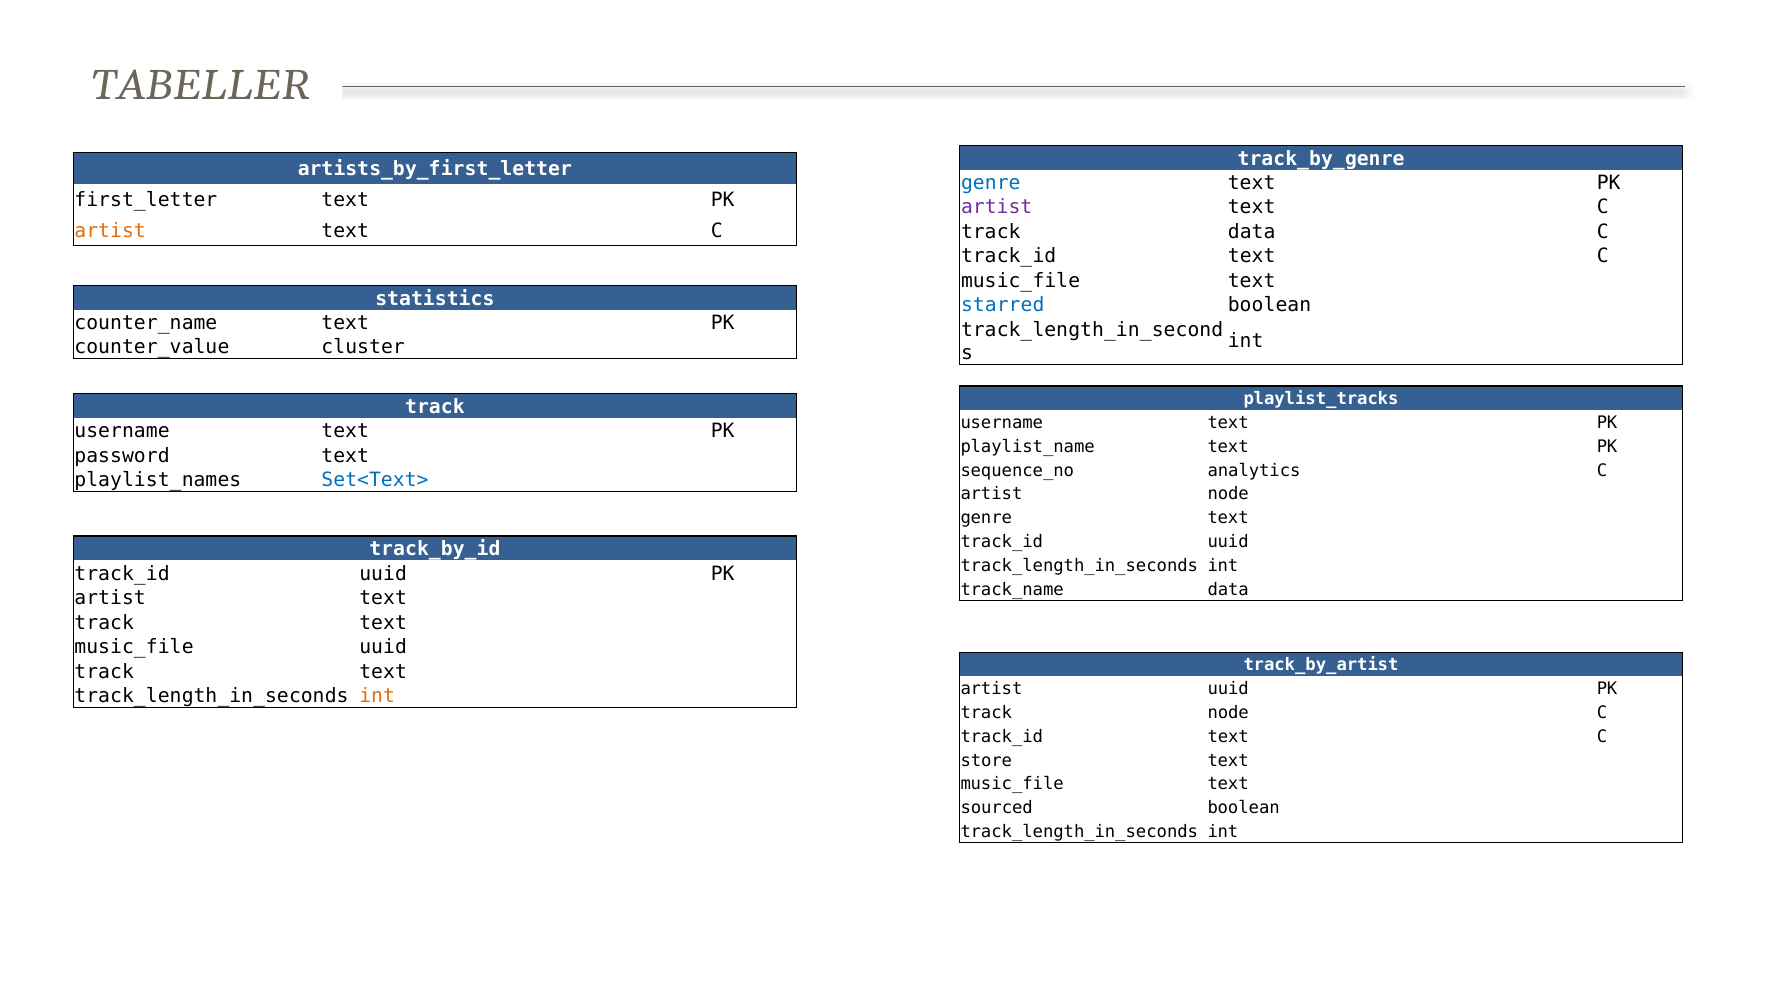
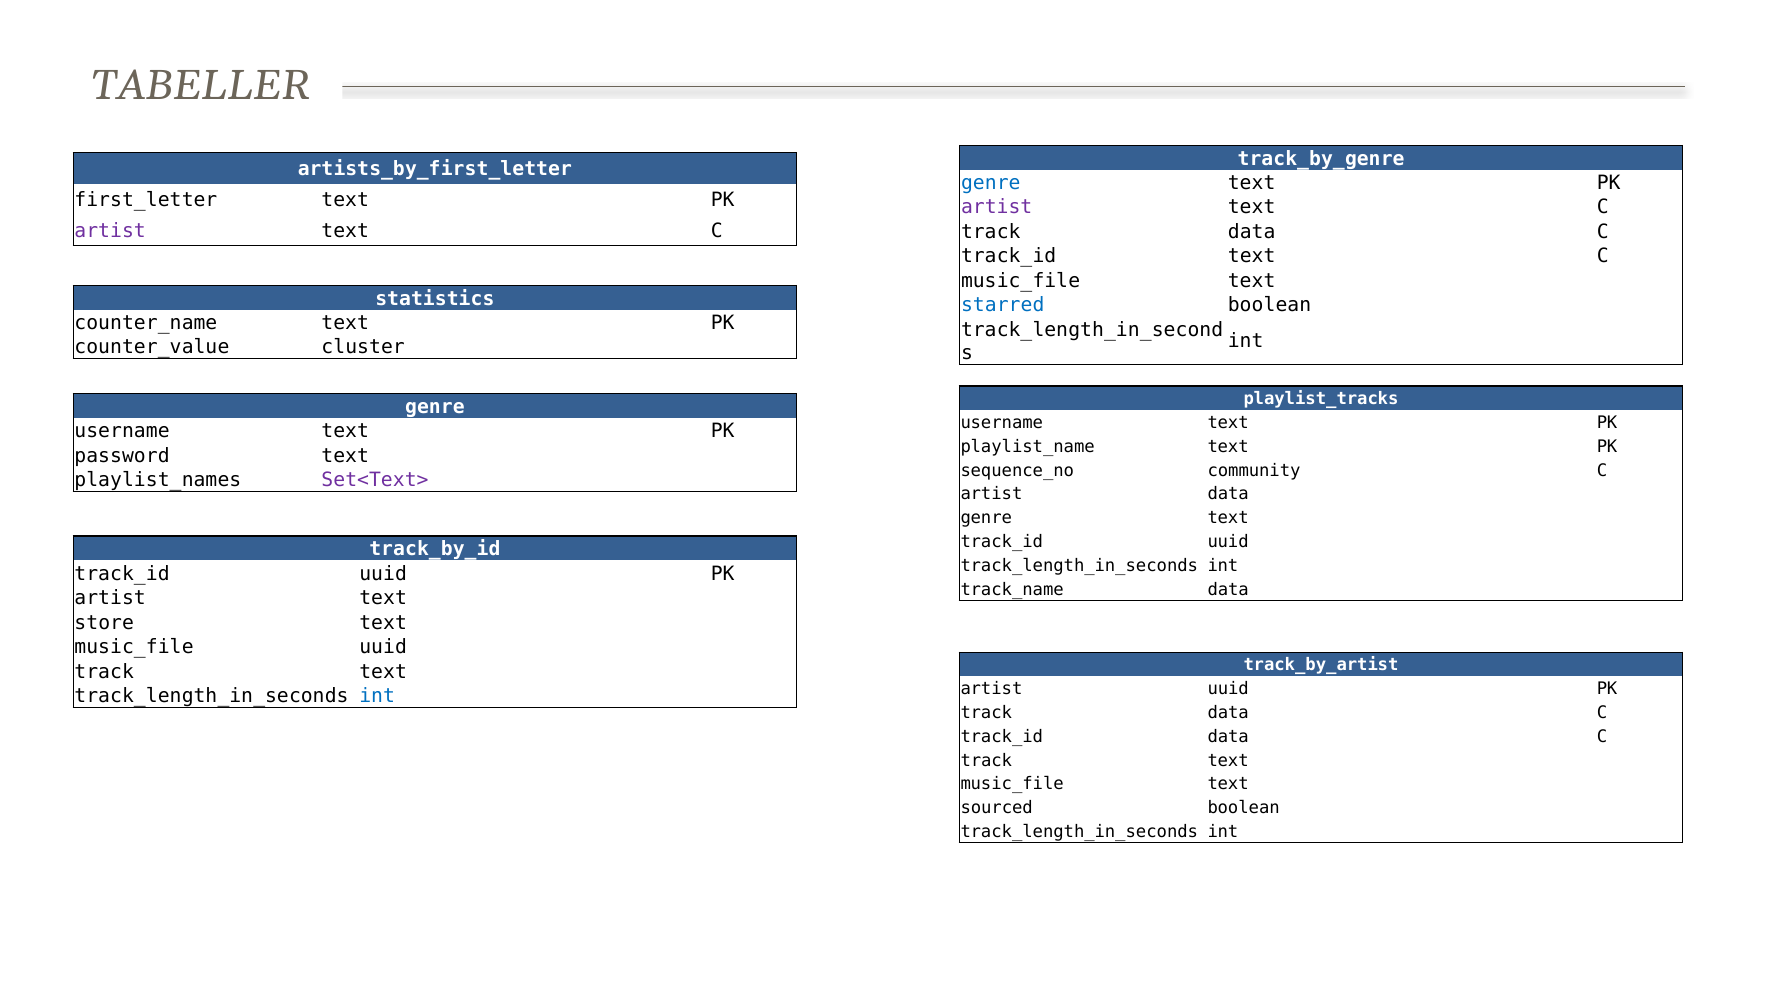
artist at (110, 231) colour: orange -> purple
track at (435, 407): track -> genre
analytics: analytics -> community
Set<Text> colour: blue -> purple
artist node: node -> data
track at (104, 623): track -> store
int at (377, 696) colour: orange -> blue
node at (1228, 713): node -> data
text at (1228, 737): text -> data
store at (986, 760): store -> track
